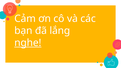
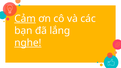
Cảm underline: none -> present
